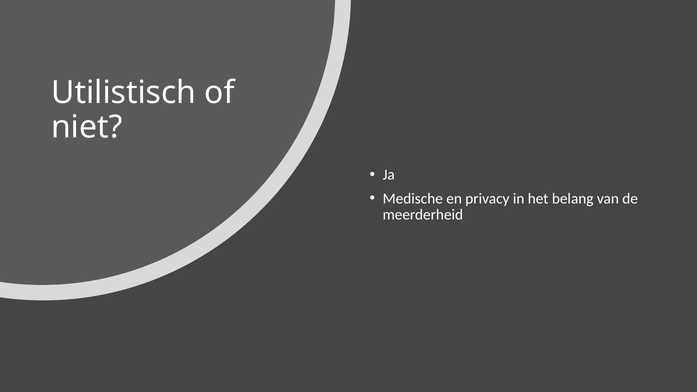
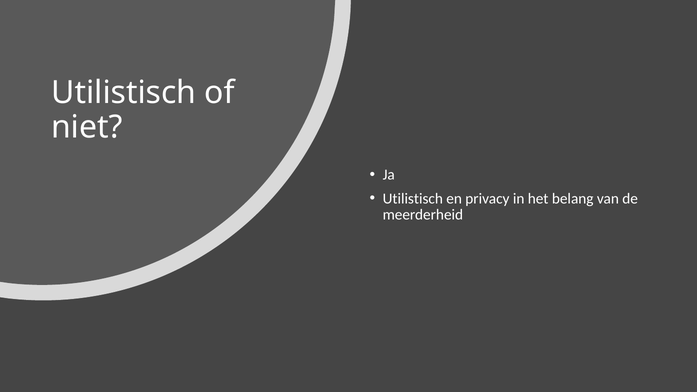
Medische at (413, 199): Medische -> Utilistisch
